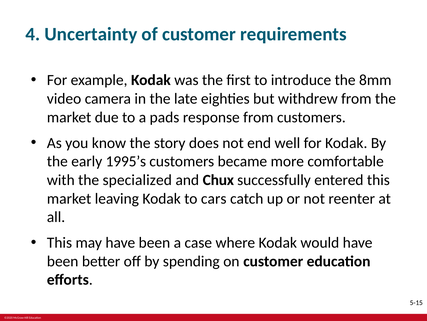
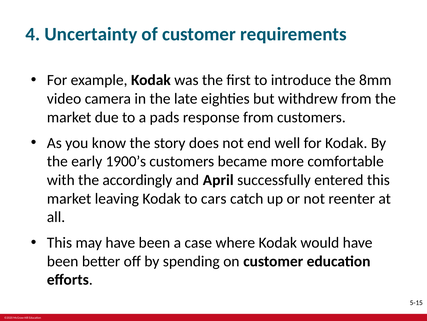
1995’s: 1995’s -> 1900’s
specialized: specialized -> accordingly
Chux: Chux -> April
